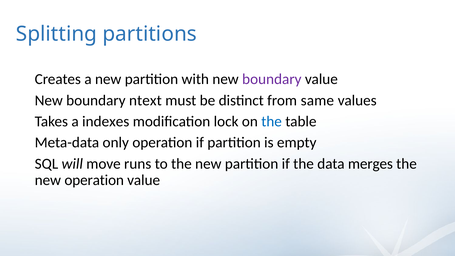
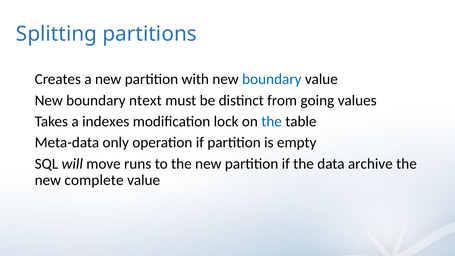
boundary at (272, 79) colour: purple -> blue
same: same -> going
merges: merges -> archive
new operation: operation -> complete
